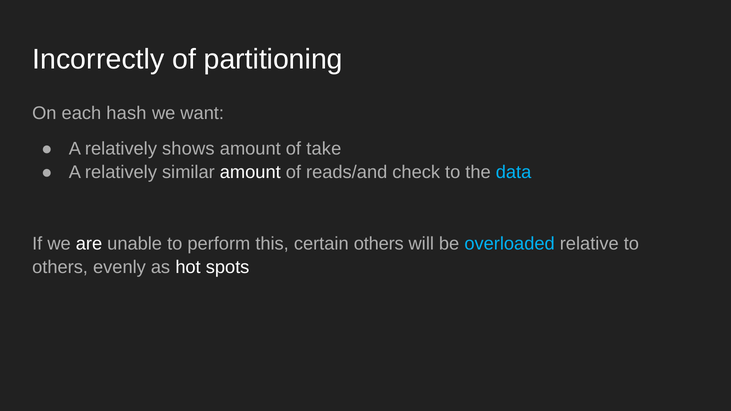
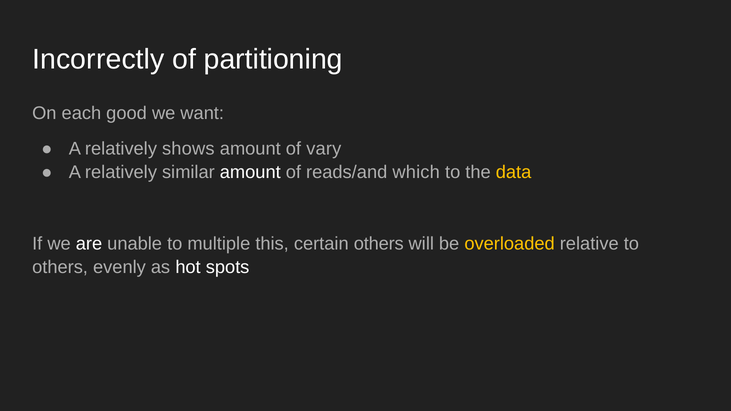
hash: hash -> good
take: take -> vary
check: check -> which
data colour: light blue -> yellow
perform: perform -> multiple
overloaded colour: light blue -> yellow
